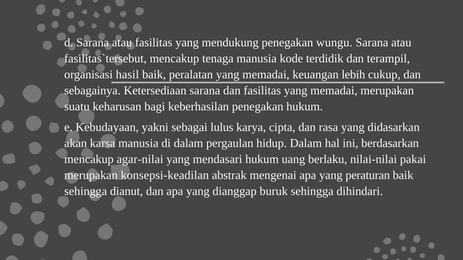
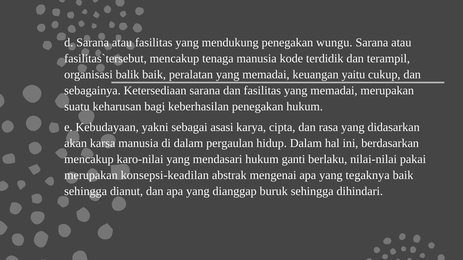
hasil: hasil -> balik
lebih: lebih -> yaitu
lulus: lulus -> asasi
agar-nilai: agar-nilai -> karo-nilai
uang: uang -> ganti
peraturan: peraturan -> tegaknya
